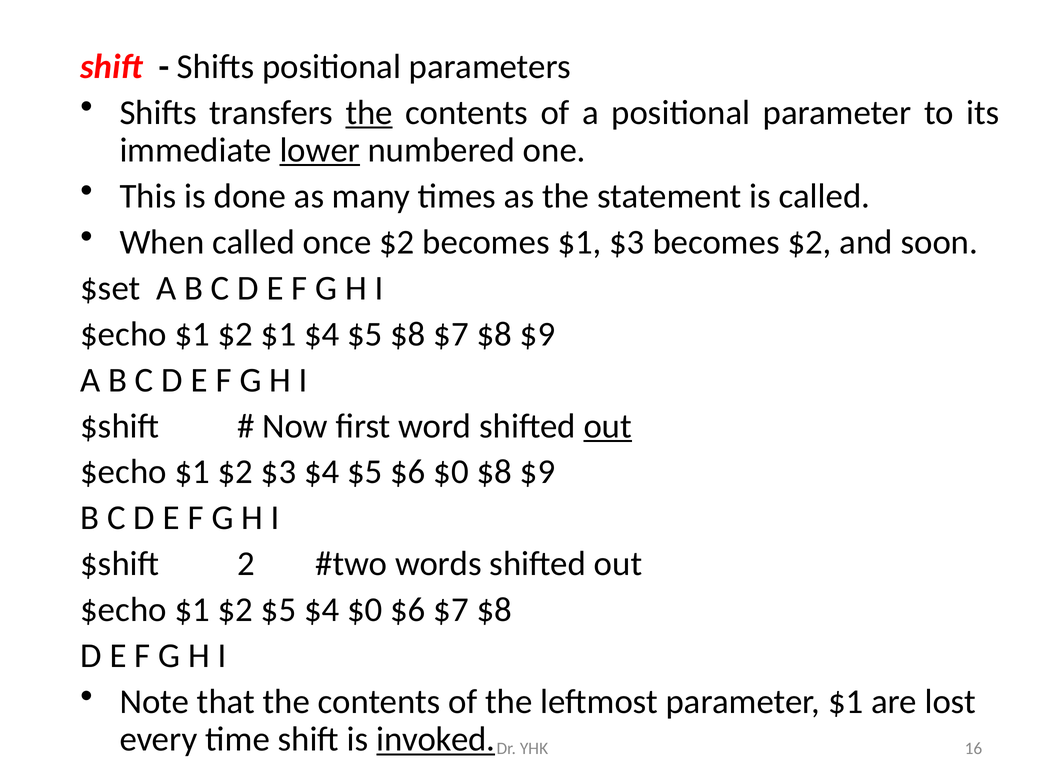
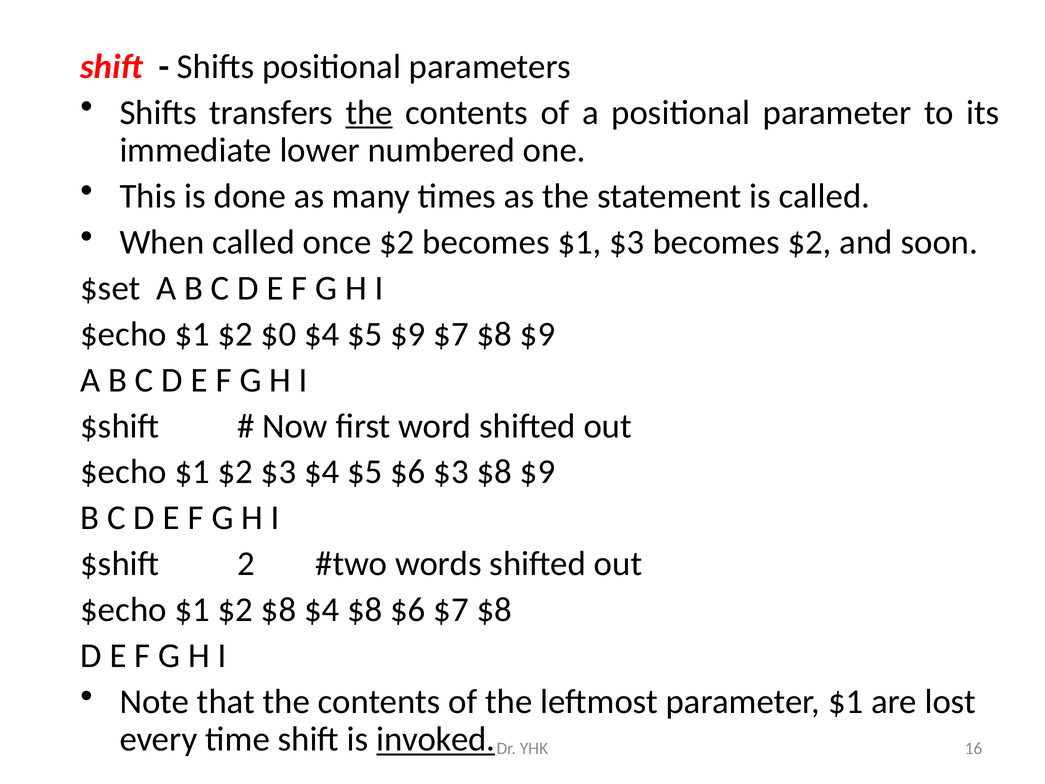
lower underline: present -> none
$2 $1: $1 -> $0
$5 $8: $8 -> $9
out at (608, 426) underline: present -> none
$6 $0: $0 -> $3
$2 $5: $5 -> $8
$4 $0: $0 -> $8
